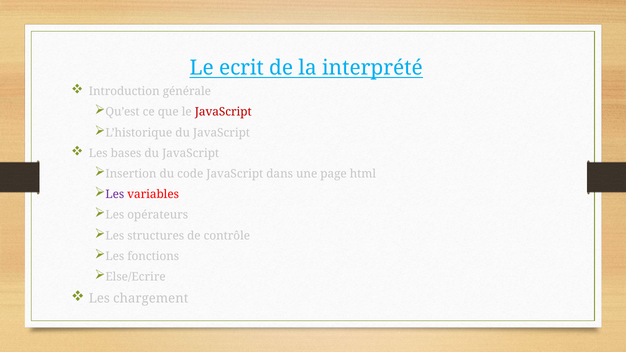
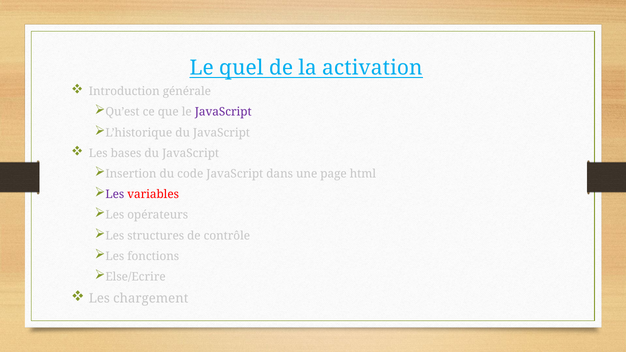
ecrit: ecrit -> quel
interprété: interprété -> activation
JavaScript at (223, 112) colour: red -> purple
